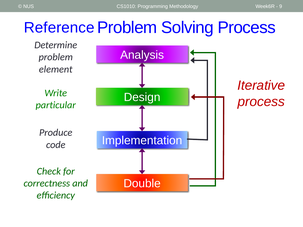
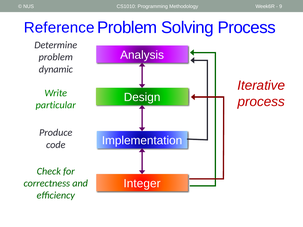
element: element -> dynamic
Double: Double -> Integer
